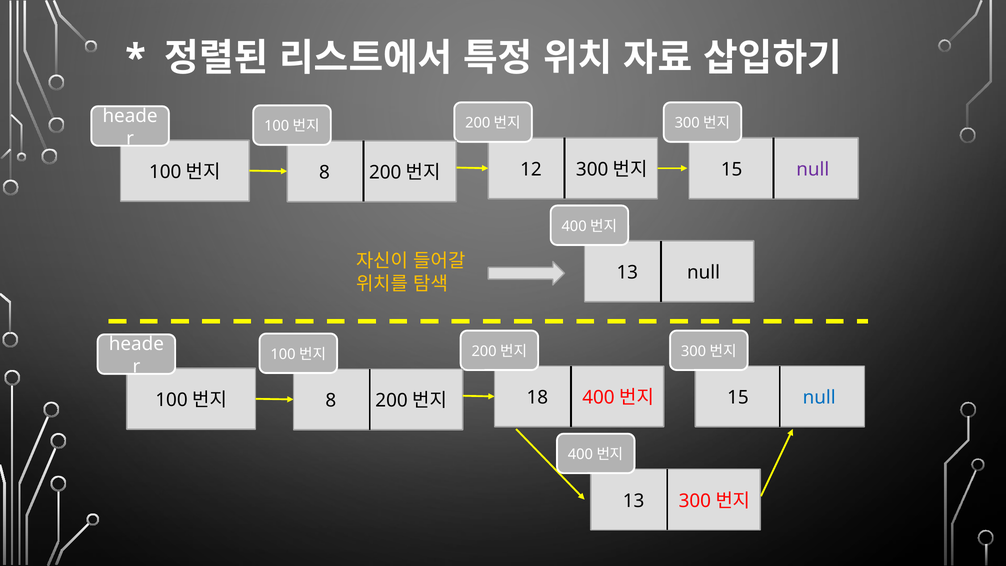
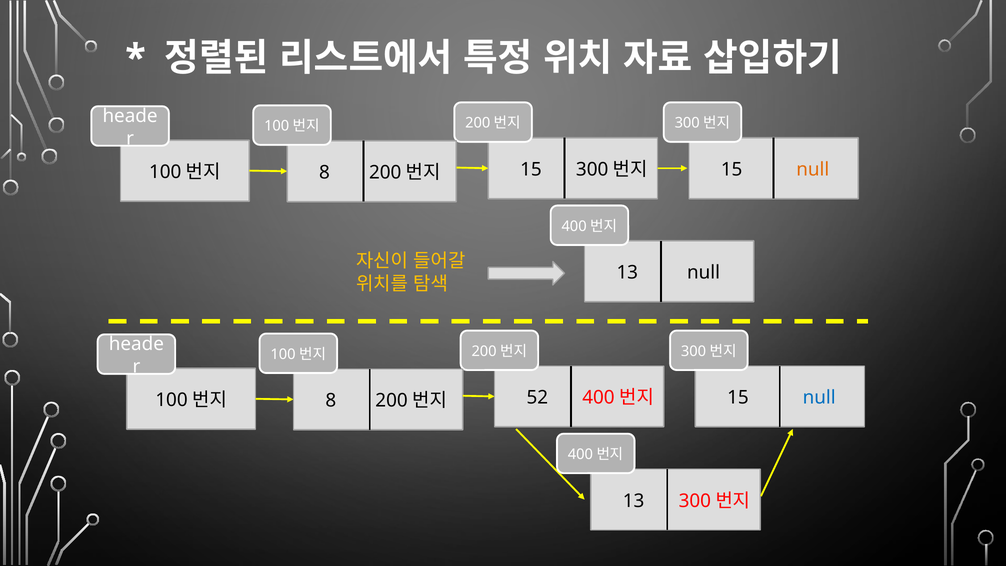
12 at (531, 170): 12 -> 15
null at (813, 170) colour: purple -> orange
18: 18 -> 52
